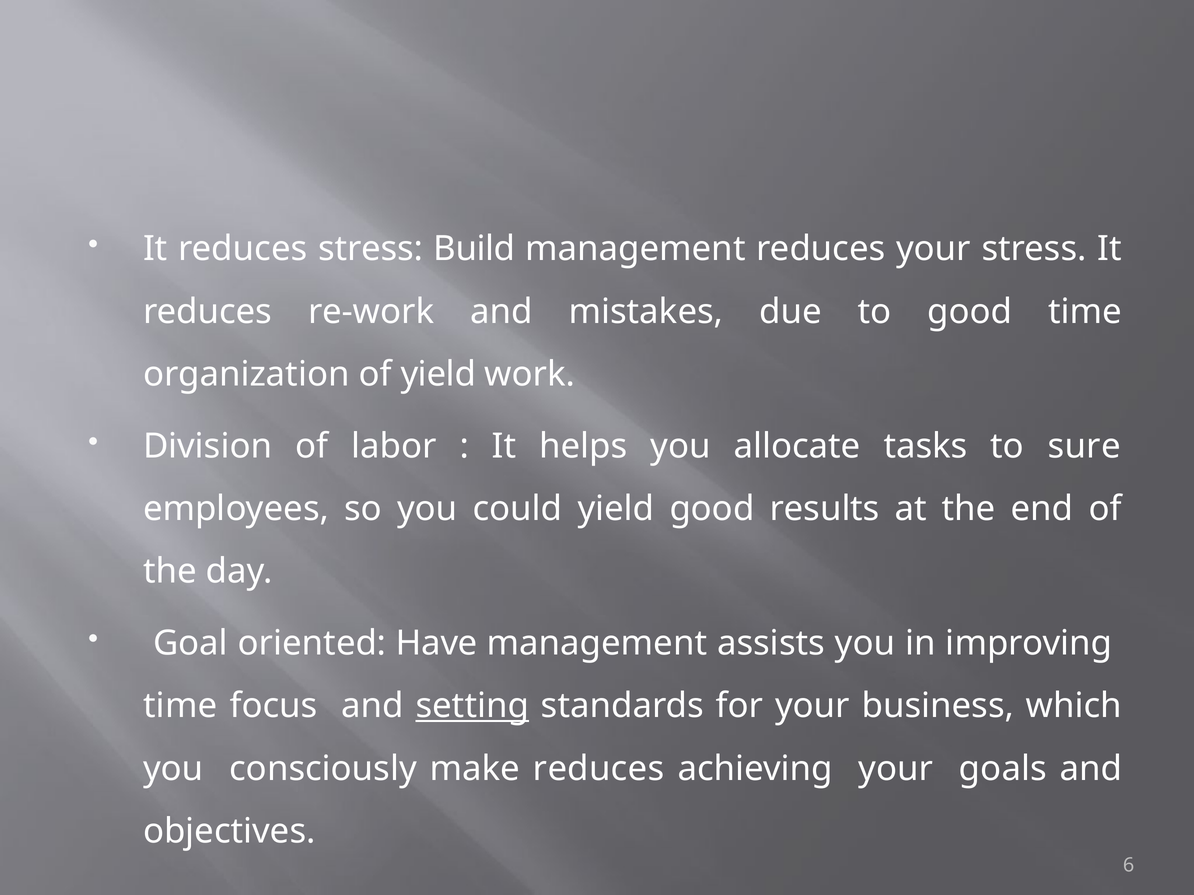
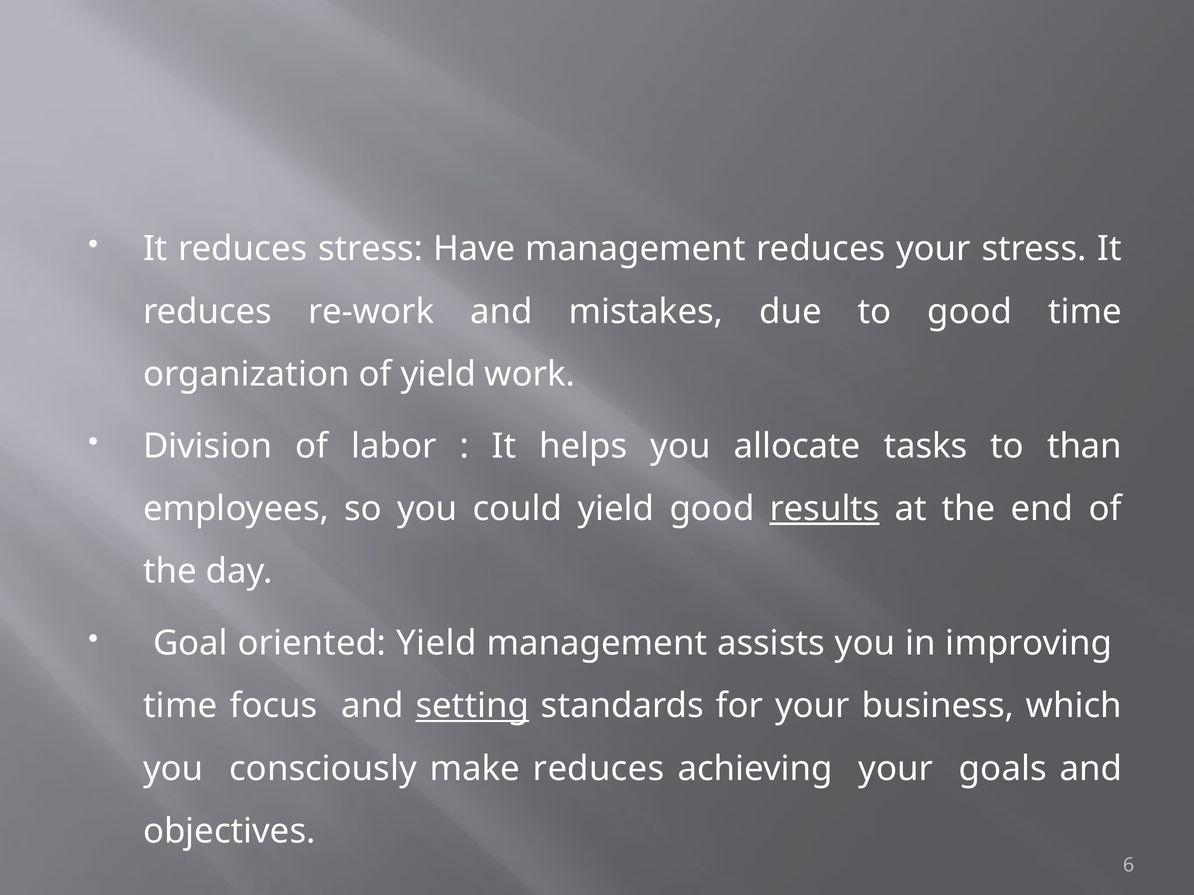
Build: Build -> Have
sure: sure -> than
results underline: none -> present
oriented Have: Have -> Yield
